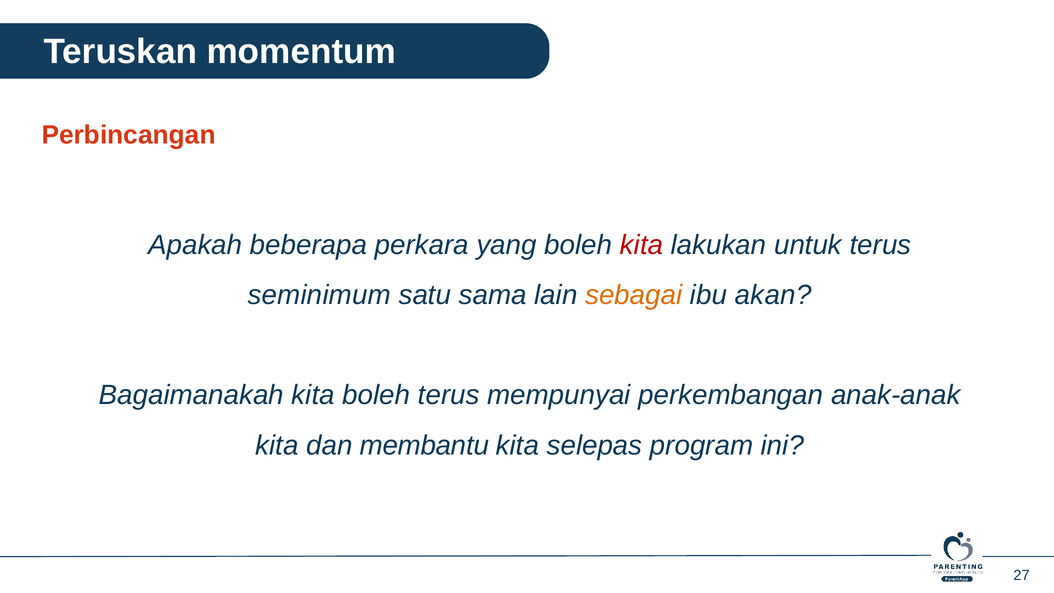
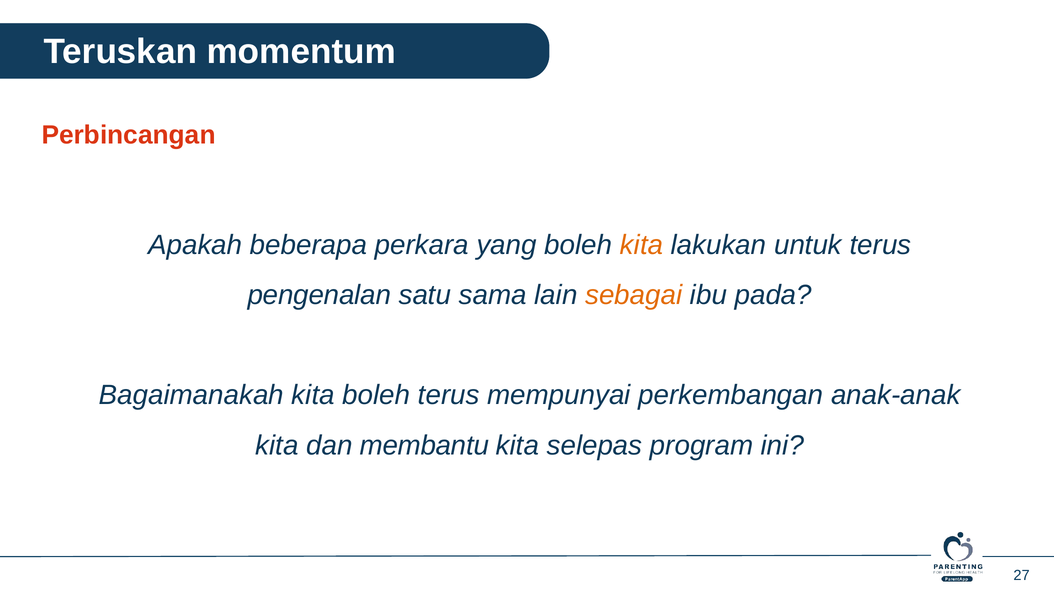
kita at (642, 245) colour: red -> orange
seminimum: seminimum -> pengenalan
akan: akan -> pada
